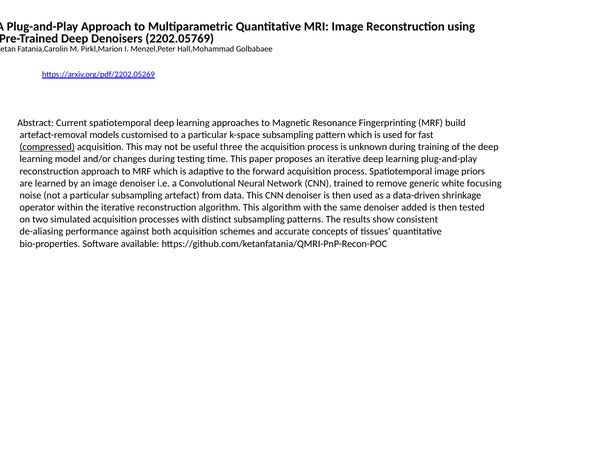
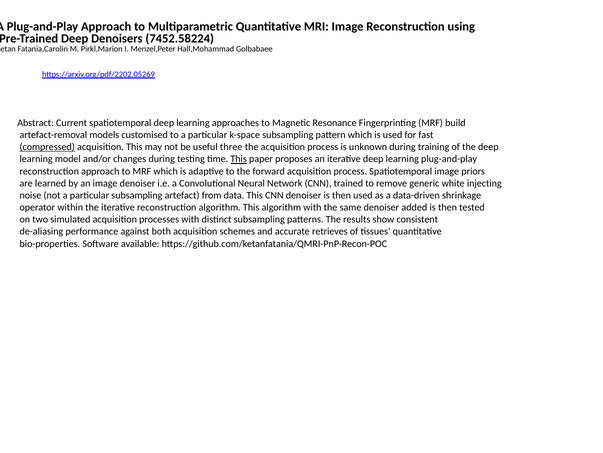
2202.05769: 2202.05769 -> 7452.58224
This at (239, 159) underline: none -> present
focusing: focusing -> injecting
concepts: concepts -> retrieves
